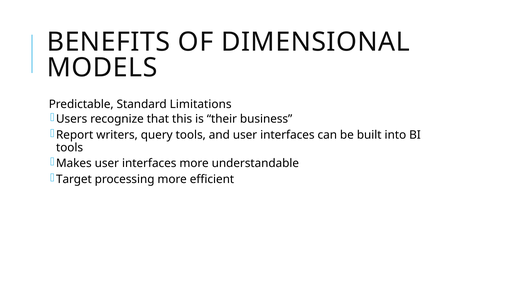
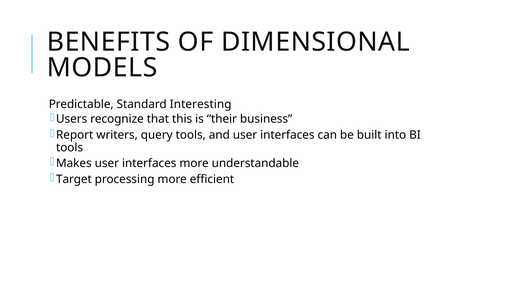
Limitations: Limitations -> Interesting
